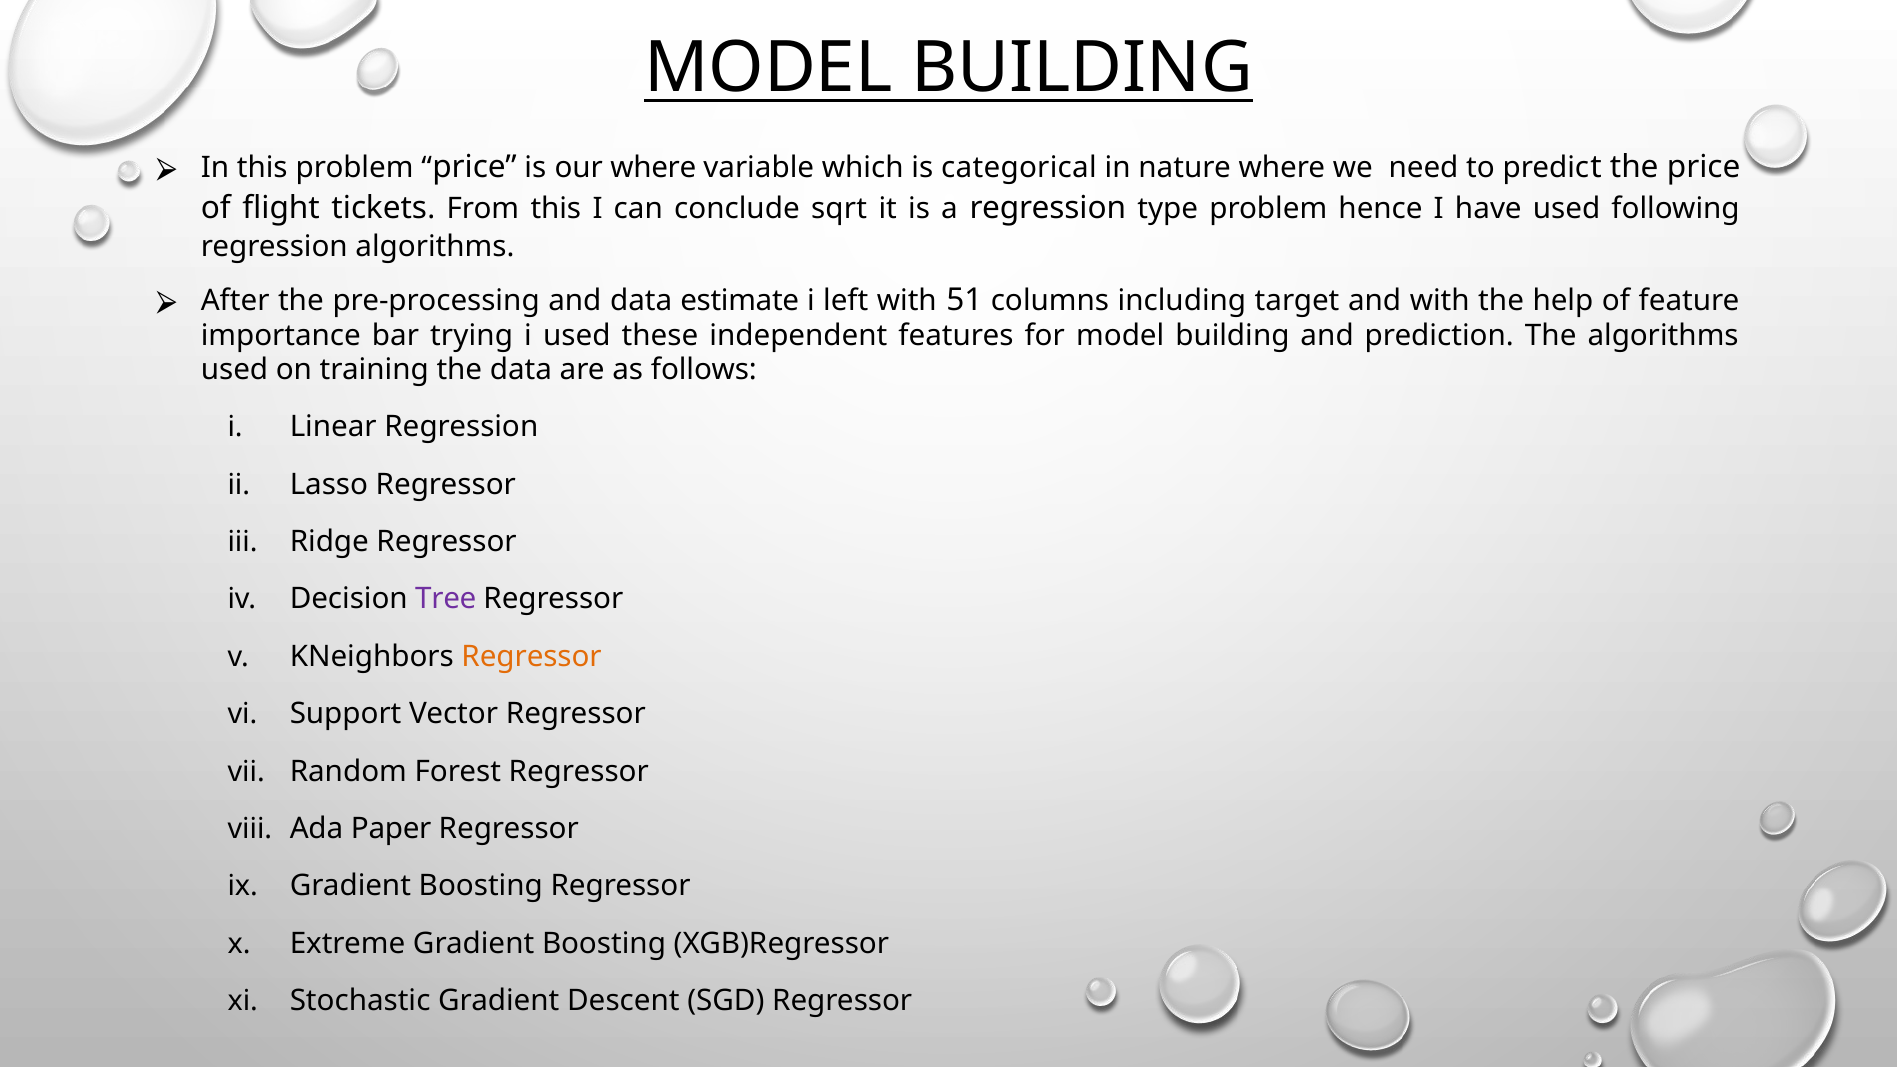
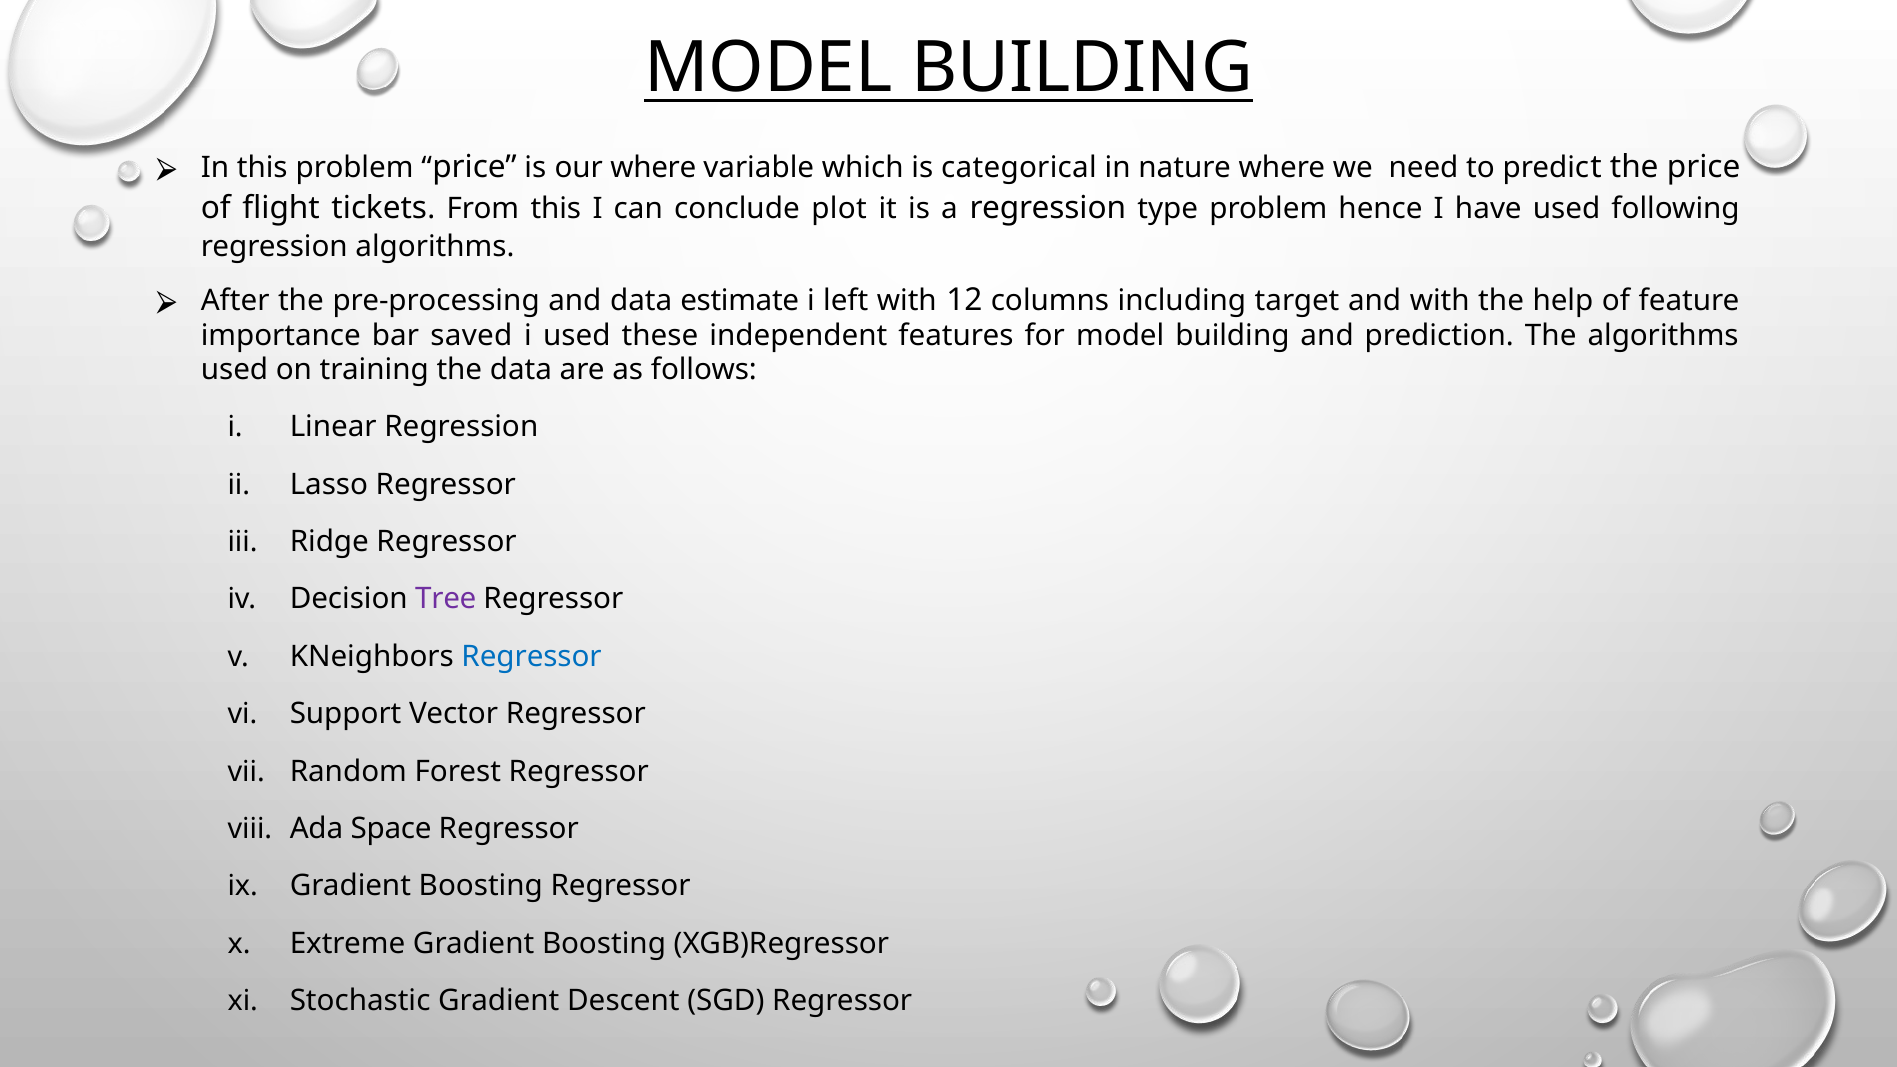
sqrt: sqrt -> plot
51: 51 -> 12
trying: trying -> saved
Regressor at (532, 657) colour: orange -> blue
Paper: Paper -> Space
